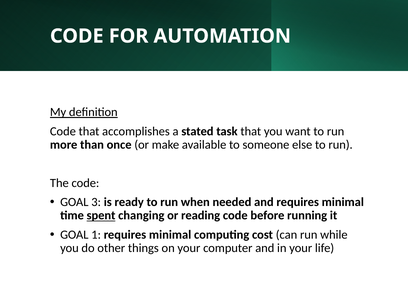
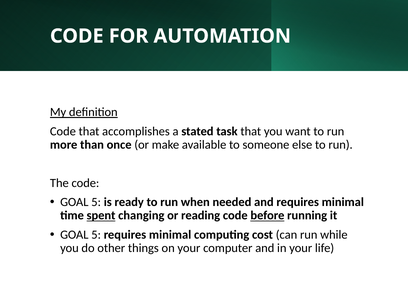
3 at (96, 202): 3 -> 5
before underline: none -> present
1 at (96, 235): 1 -> 5
